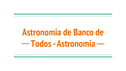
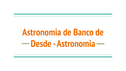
Todos: Todos -> Desde
